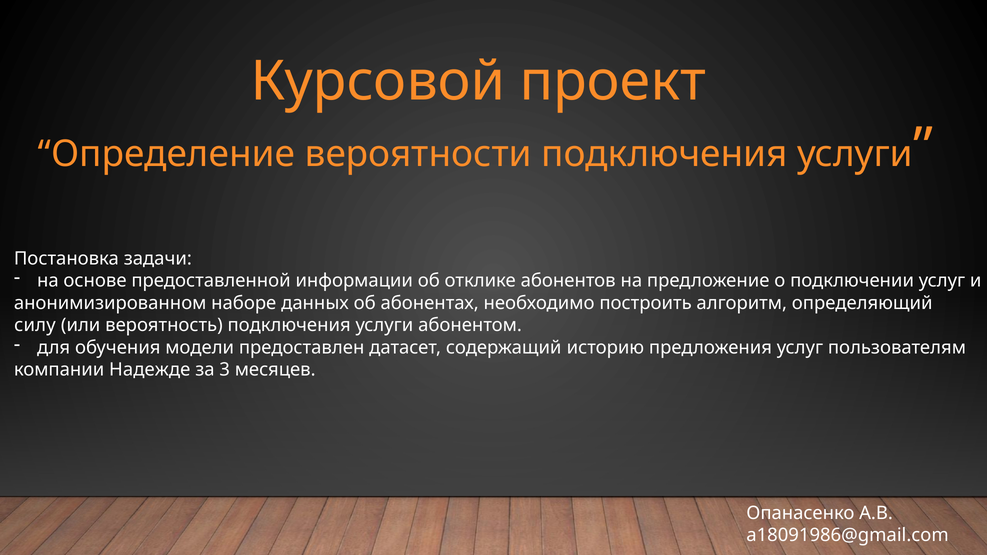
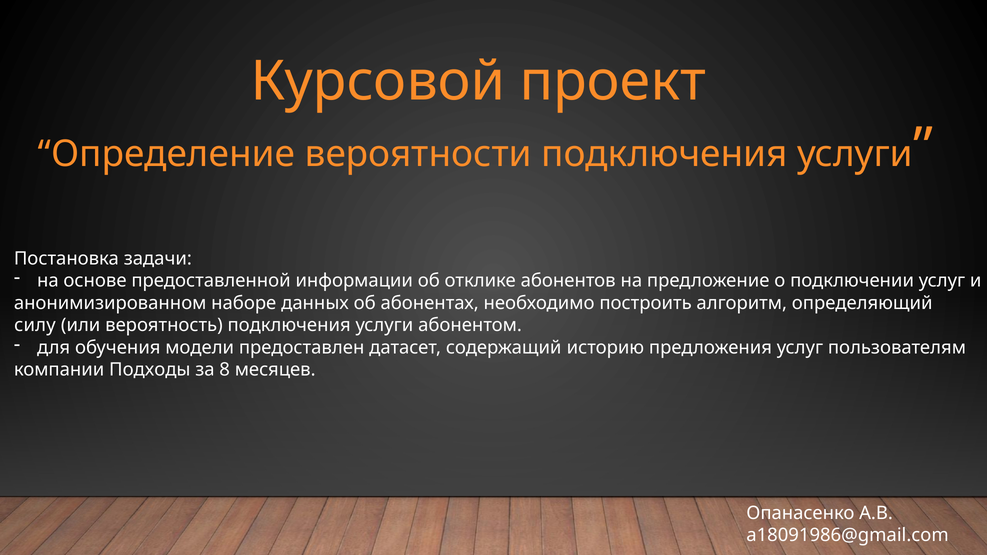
Надежде: Надежде -> Подходы
3: 3 -> 8
